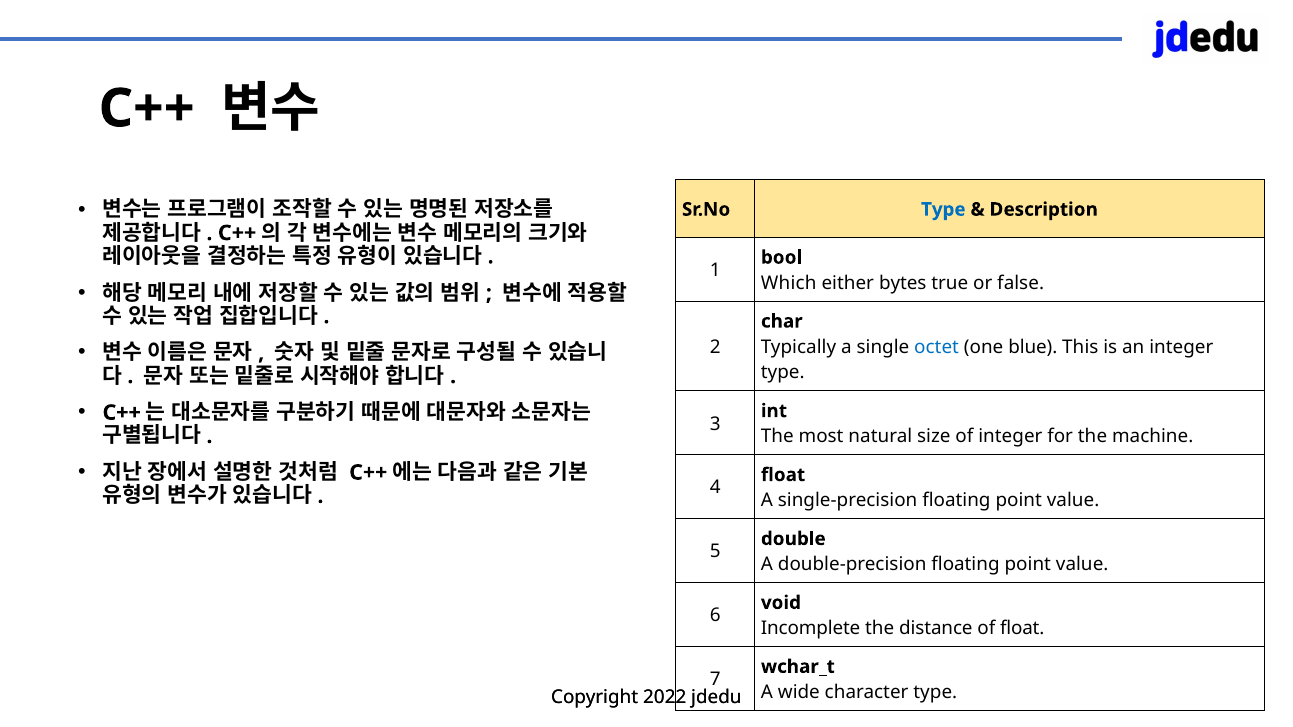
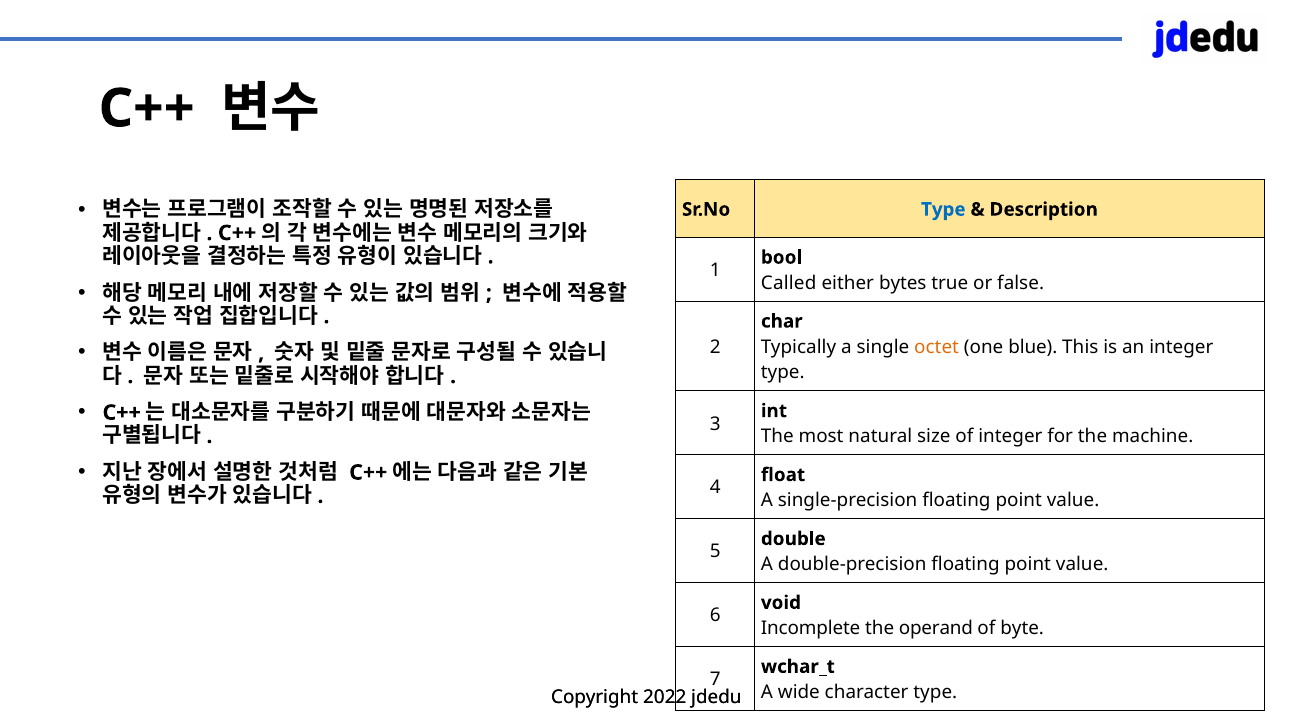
Which: Which -> Called
octet colour: blue -> orange
distance: distance -> operand
of float: float -> byte
